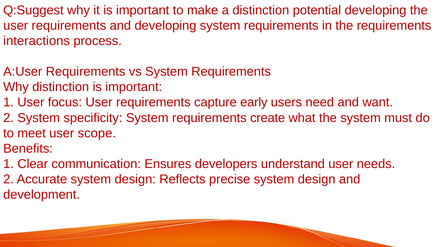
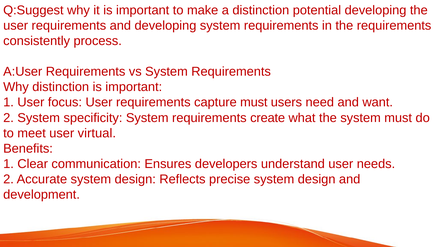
interactions: interactions -> consistently
capture early: early -> must
scope: scope -> virtual
